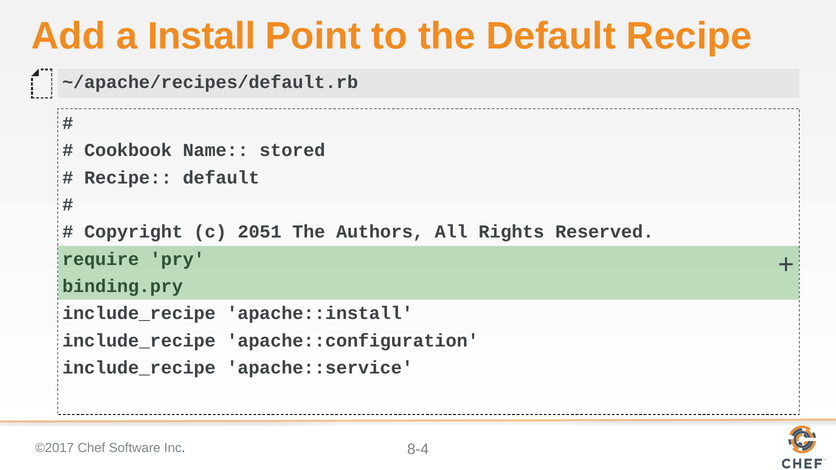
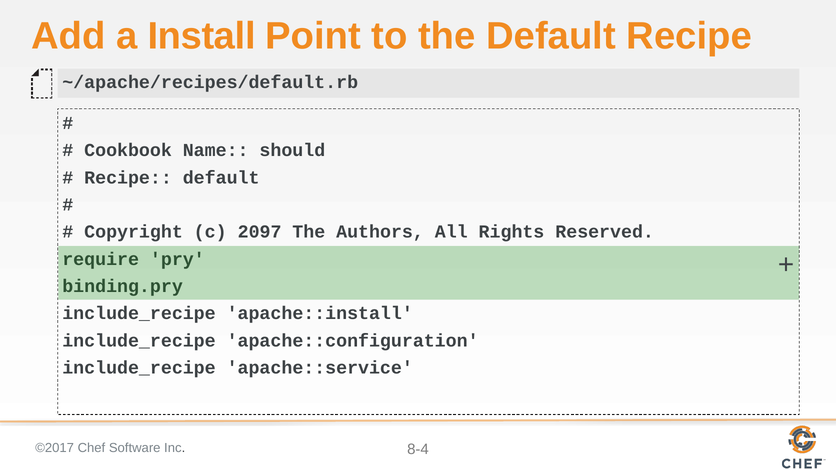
stored: stored -> should
2051: 2051 -> 2097
